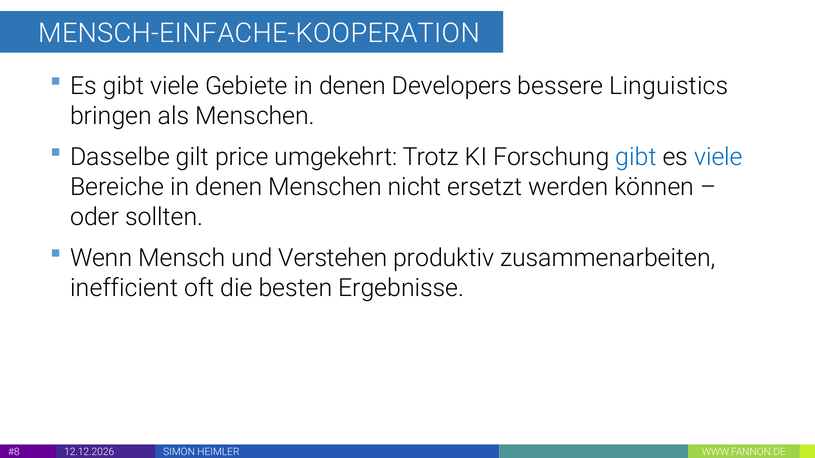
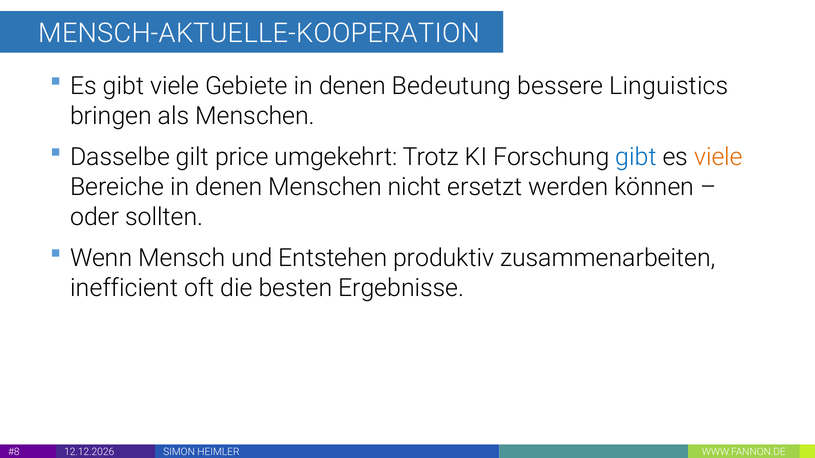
MENSCH-EINFACHE-KOOPERATION: MENSCH-EINFACHE-KOOPERATION -> MENSCH-AKTUELLE-KOOPERATION
Developers: Developers -> Bedeutung
viele at (718, 157) colour: blue -> orange
Verstehen: Verstehen -> Entstehen
